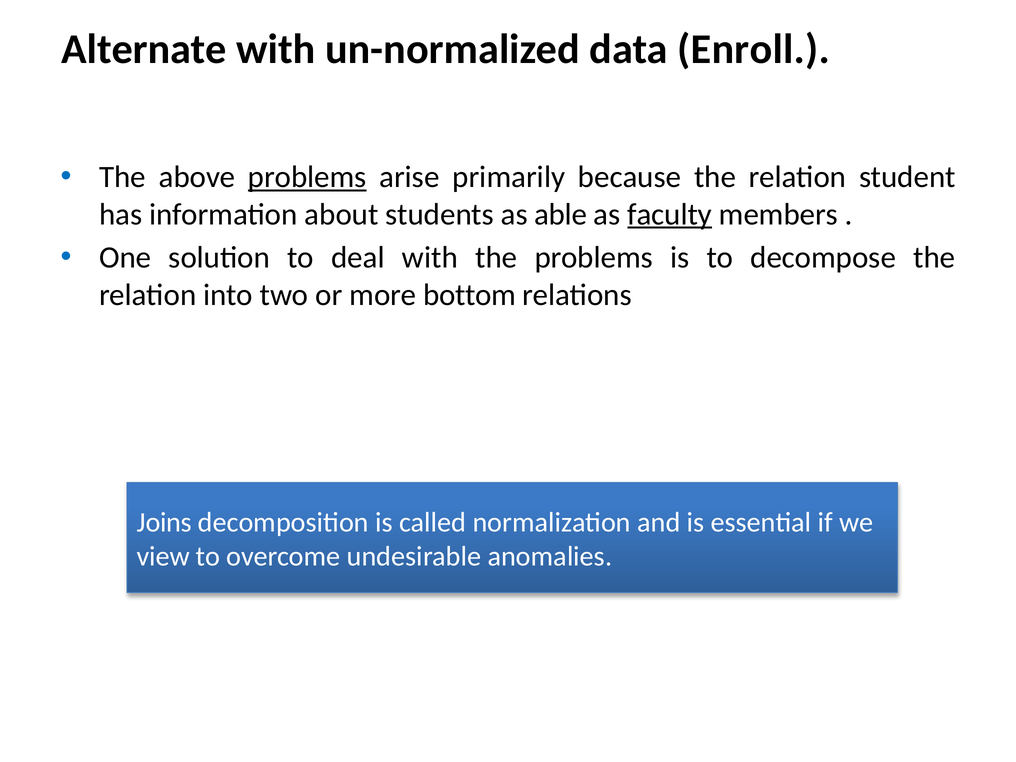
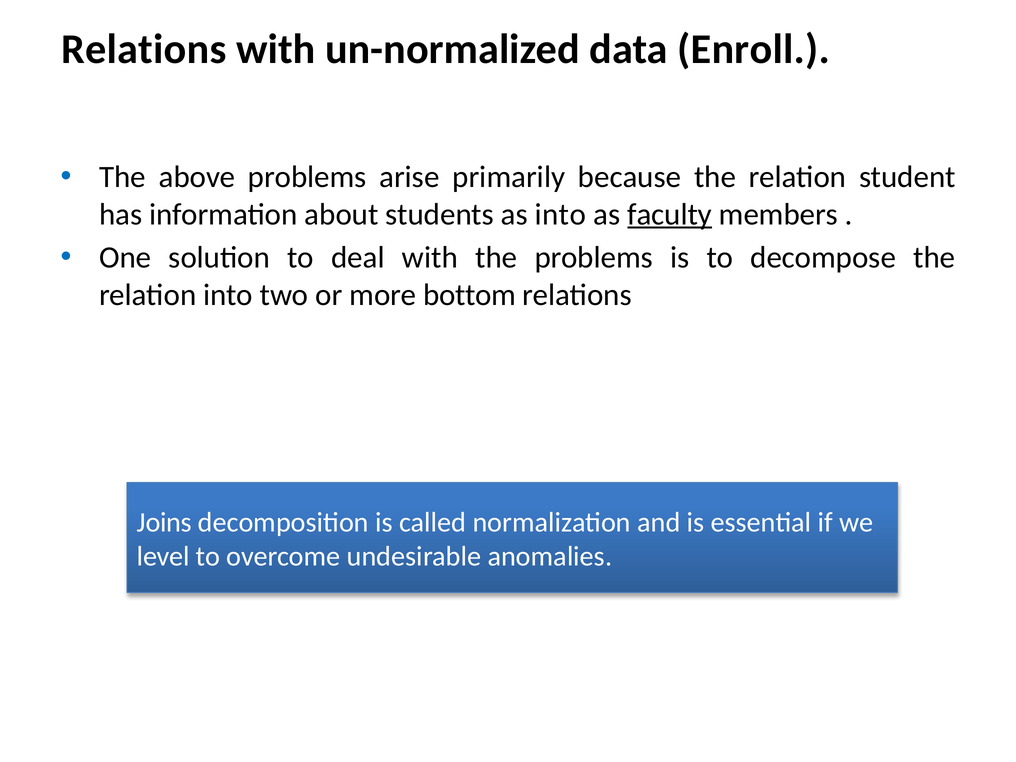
Alternate at (144, 49): Alternate -> Relations
problems at (307, 177) underline: present -> none
as able: able -> into
view: view -> level
